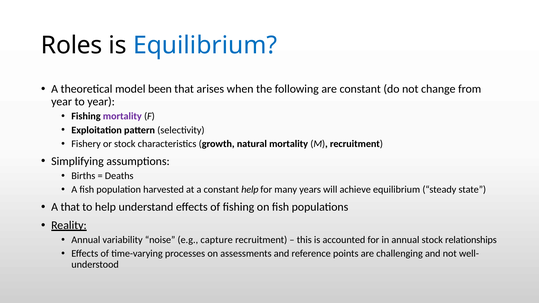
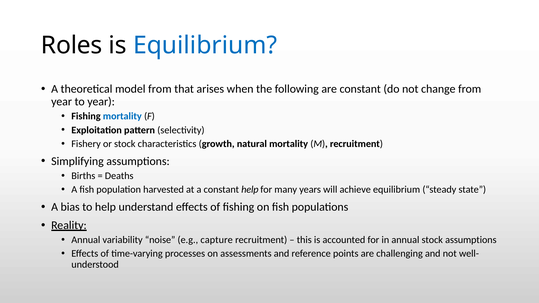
model been: been -> from
mortality at (122, 116) colour: purple -> blue
A that: that -> bias
stock relationships: relationships -> assumptions
